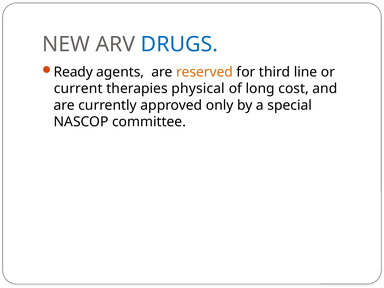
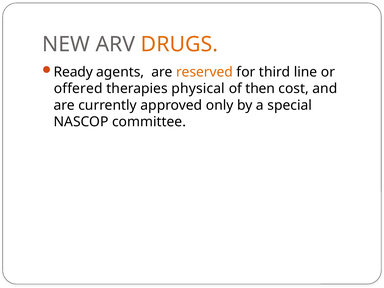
DRUGS colour: blue -> orange
current: current -> offered
long: long -> then
